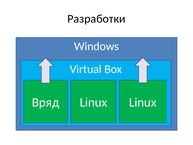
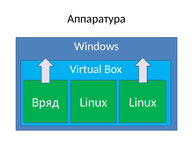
Разработки: Разработки -> Аппаратура
